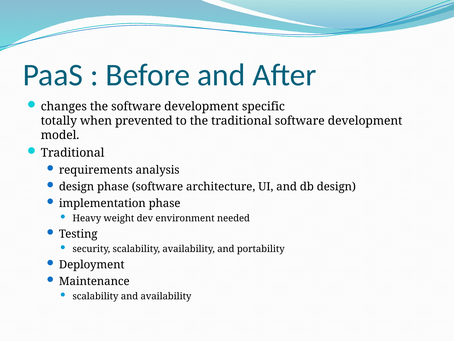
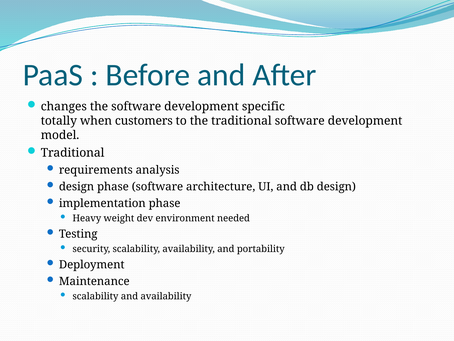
prevented: prevented -> customers
